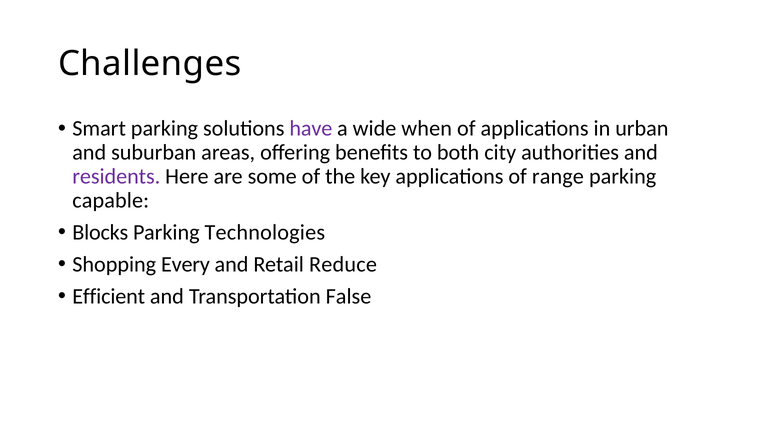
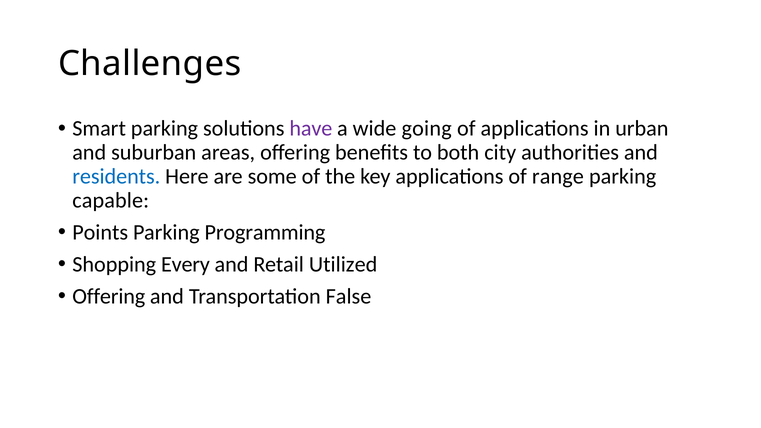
when: when -> going
residents colour: purple -> blue
Blocks: Blocks -> Points
Technologies: Technologies -> Programming
Reduce: Reduce -> Utilized
Efficient at (109, 296): Efficient -> Offering
